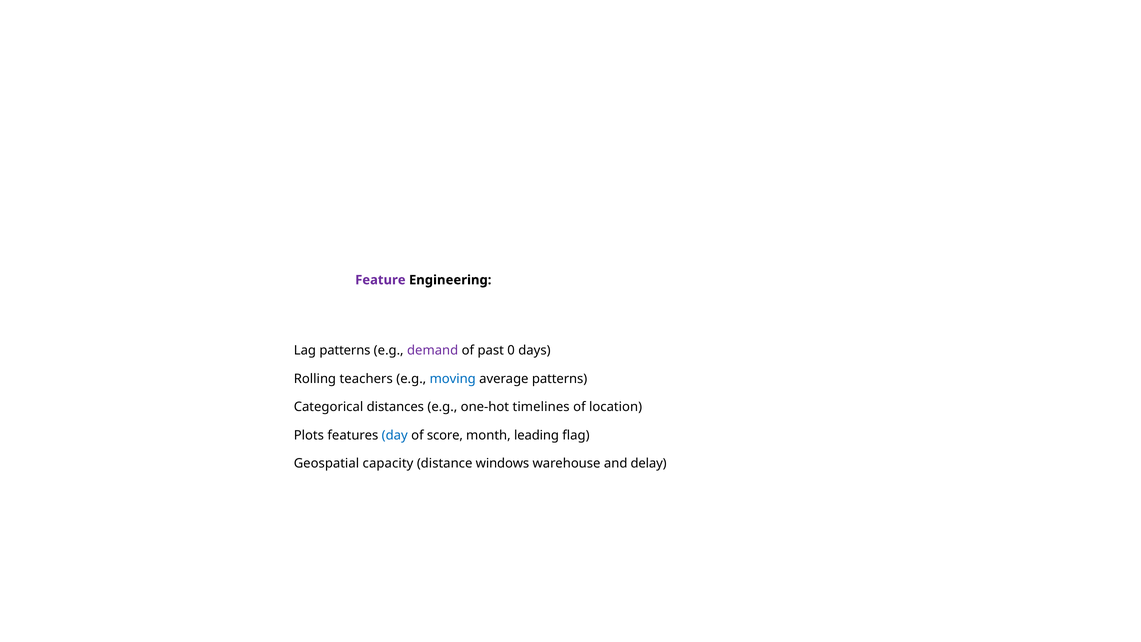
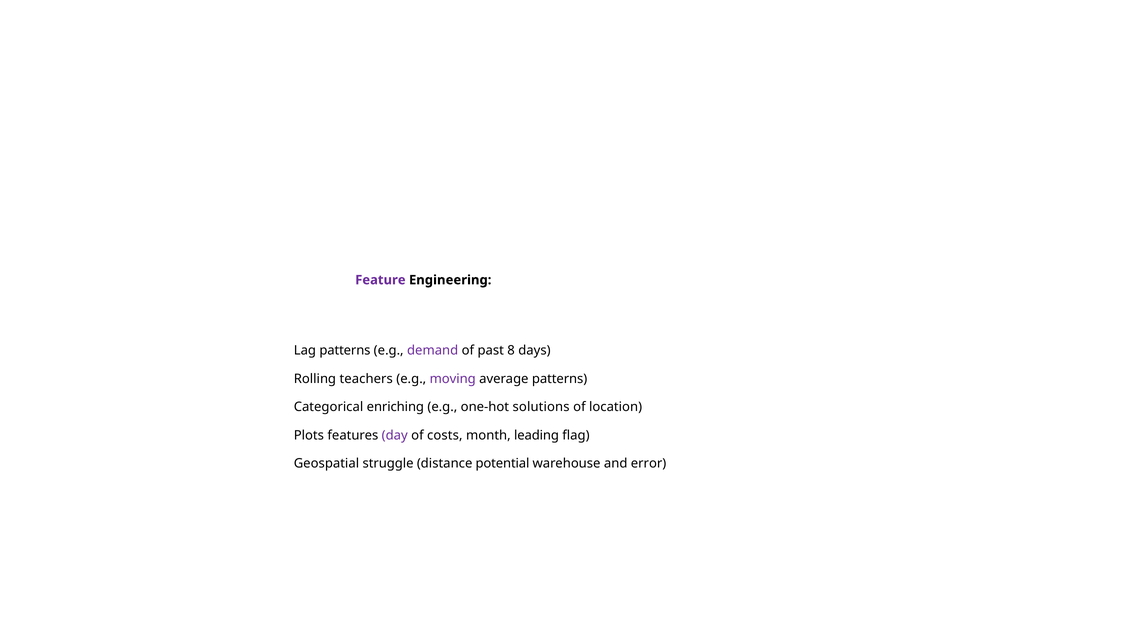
0: 0 -> 8
moving colour: blue -> purple
distances: distances -> enriching
timelines: timelines -> solutions
day colour: blue -> purple
score: score -> costs
capacity: capacity -> struggle
windows: windows -> potential
delay: delay -> error
